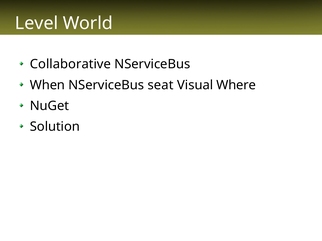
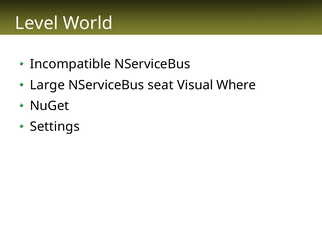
Collaborative: Collaborative -> Incompatible
When: When -> Large
Solution: Solution -> Settings
